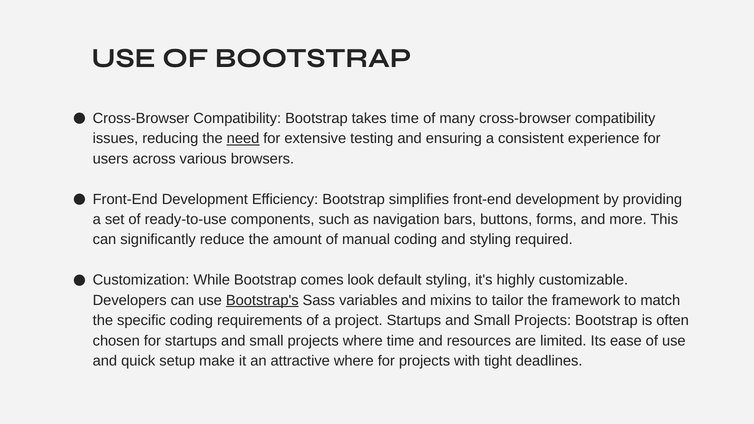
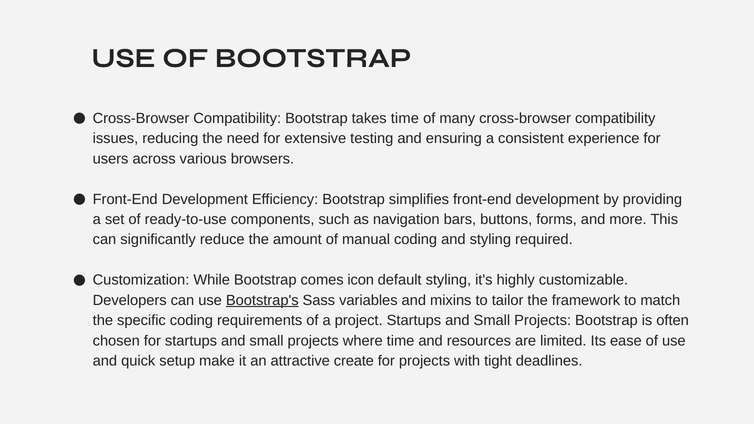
need underline: present -> none
look: look -> icon
attractive where: where -> create
